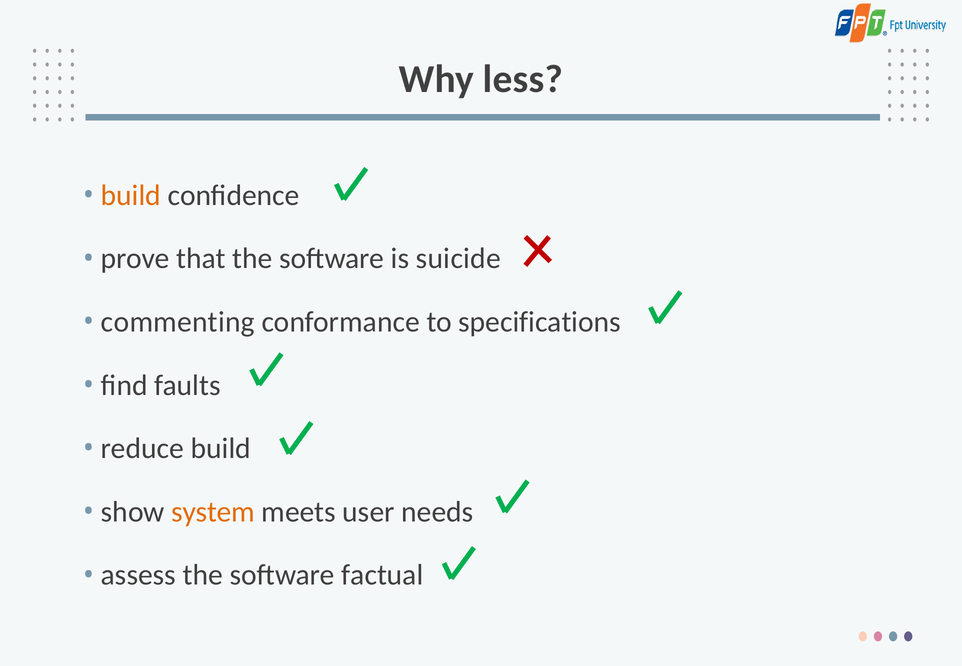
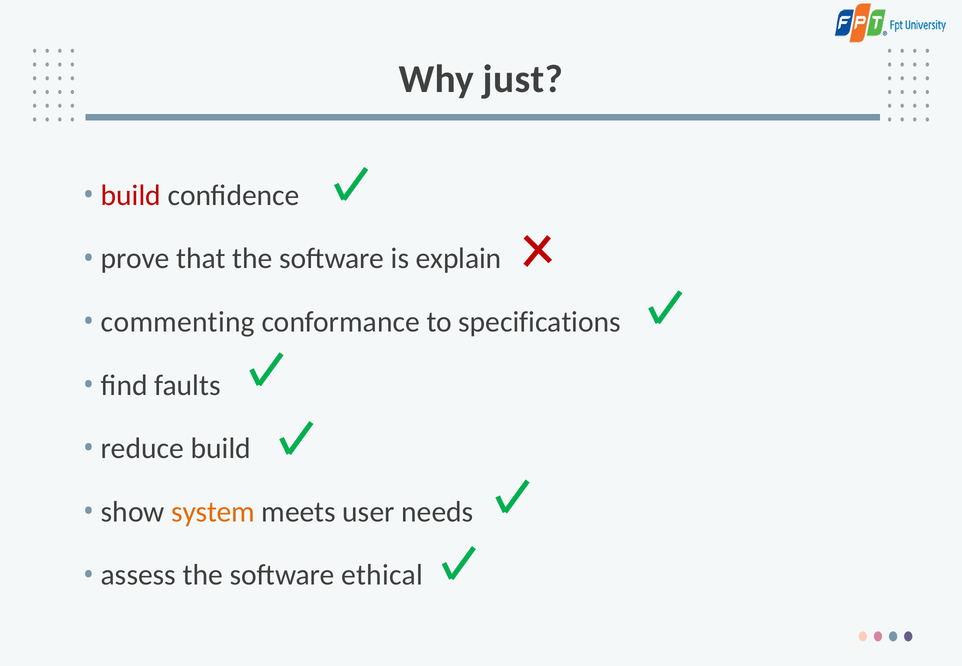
less: less -> just
build at (131, 195) colour: orange -> red
suicide: suicide -> explain
factual: factual -> ethical
